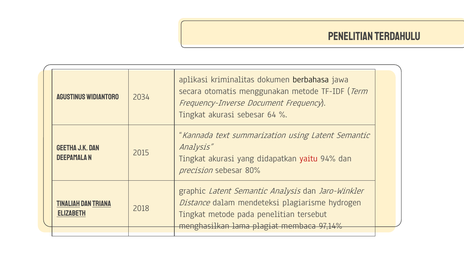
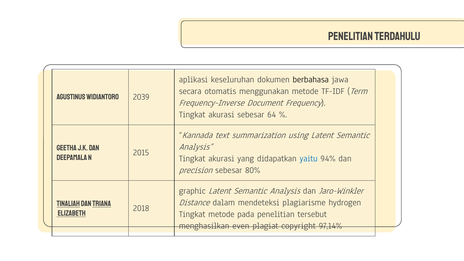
kriminalitas: kriminalitas -> keseluruhan
2034: 2034 -> 2039
yaitu colour: red -> blue
lama: lama -> even
membaca: membaca -> copyright
